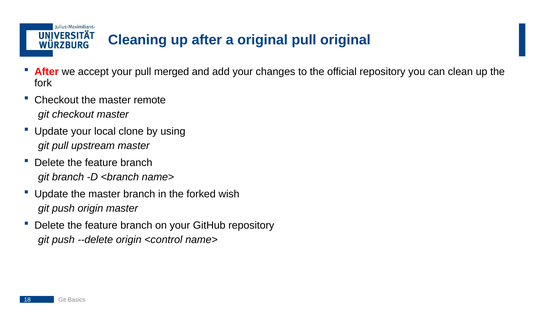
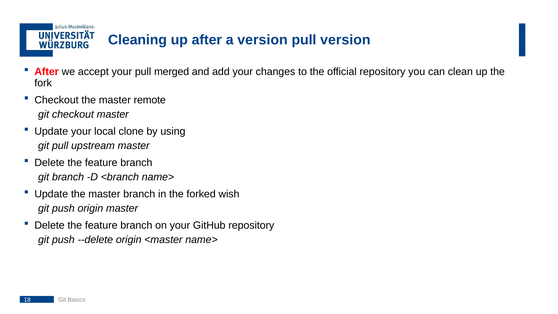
a original: original -> version
pull original: original -> version
<control: <control -> <master
